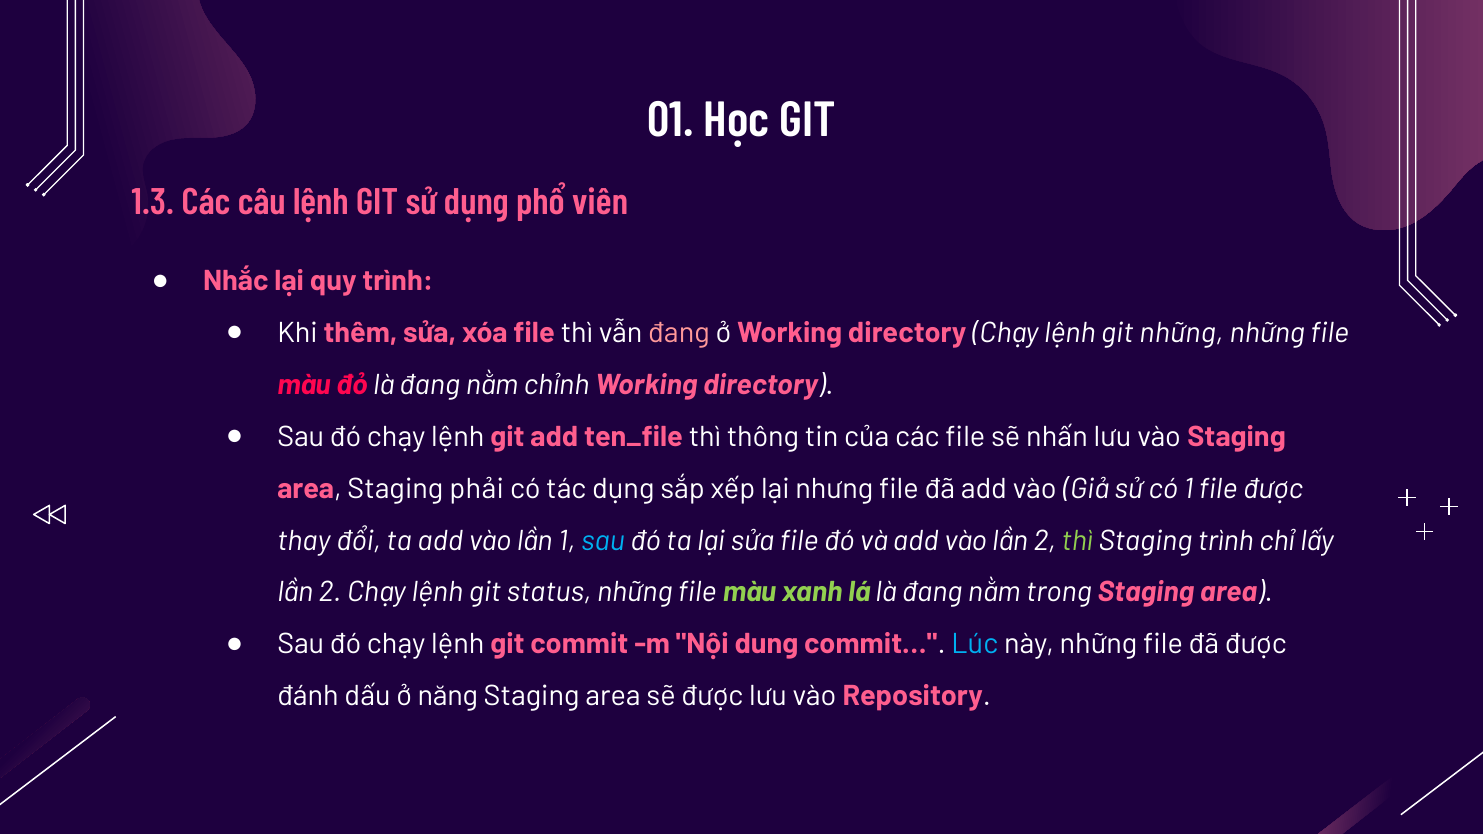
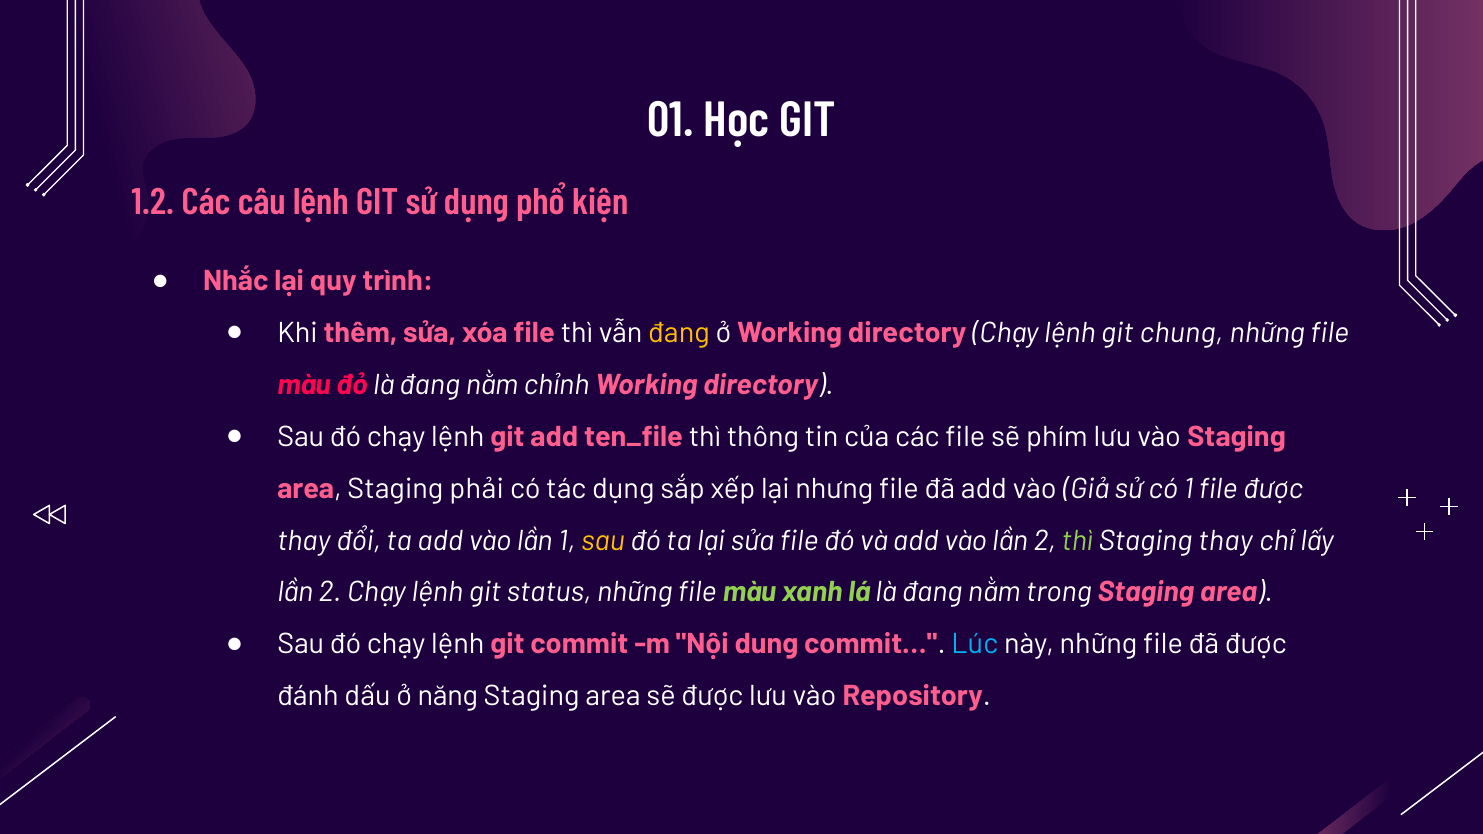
1.3: 1.3 -> 1.2
viên: viên -> kiện
đang at (679, 333) colour: pink -> yellow
git những: những -> chung
nhấn: nhấn -> phím
sau at (603, 541) colour: light blue -> yellow
Staging trình: trình -> thay
